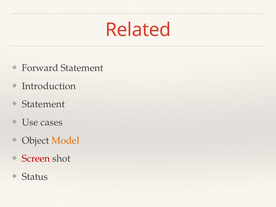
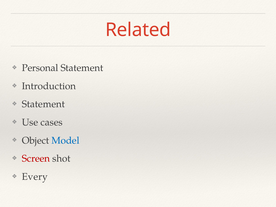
Forward: Forward -> Personal
Model colour: orange -> blue
Status: Status -> Every
